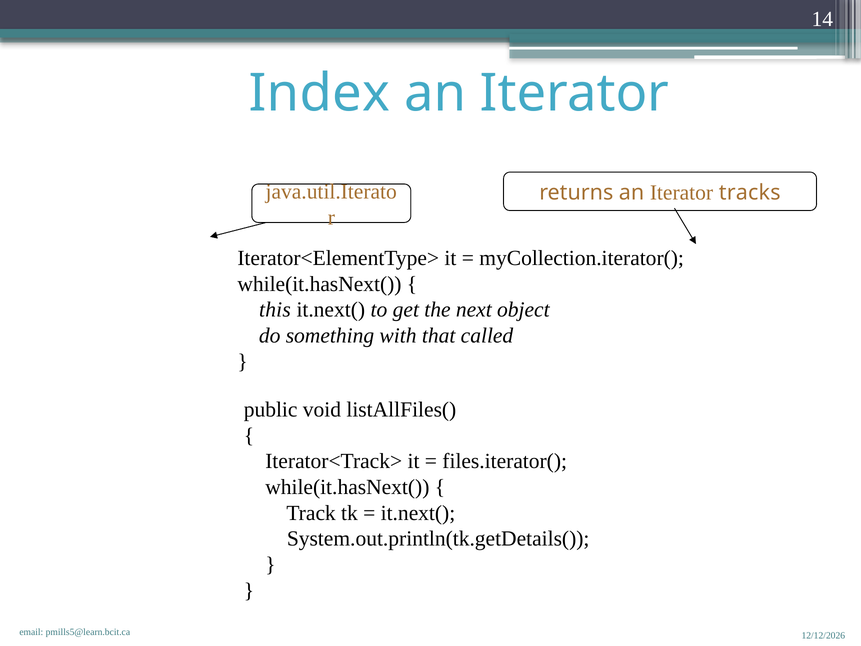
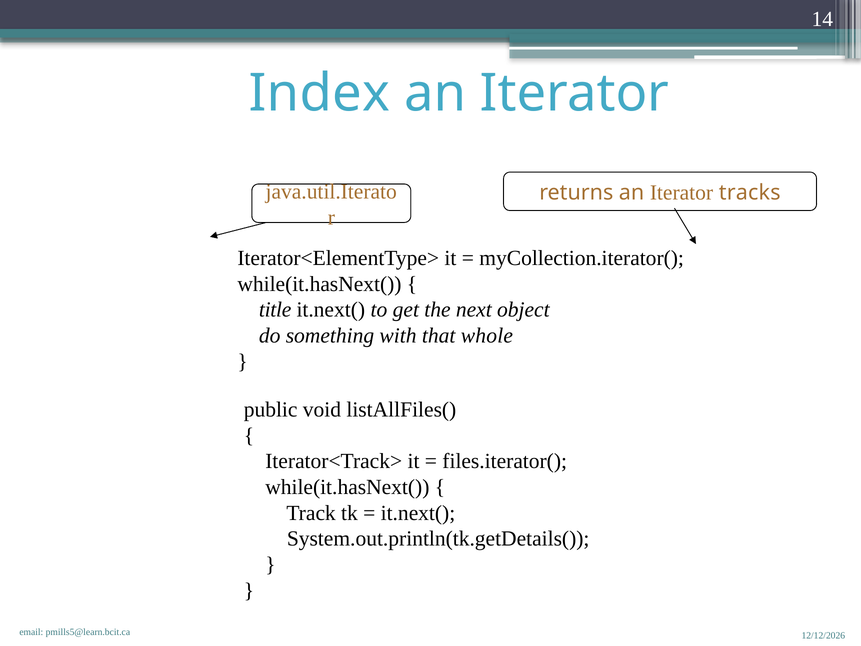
this: this -> title
called: called -> whole
